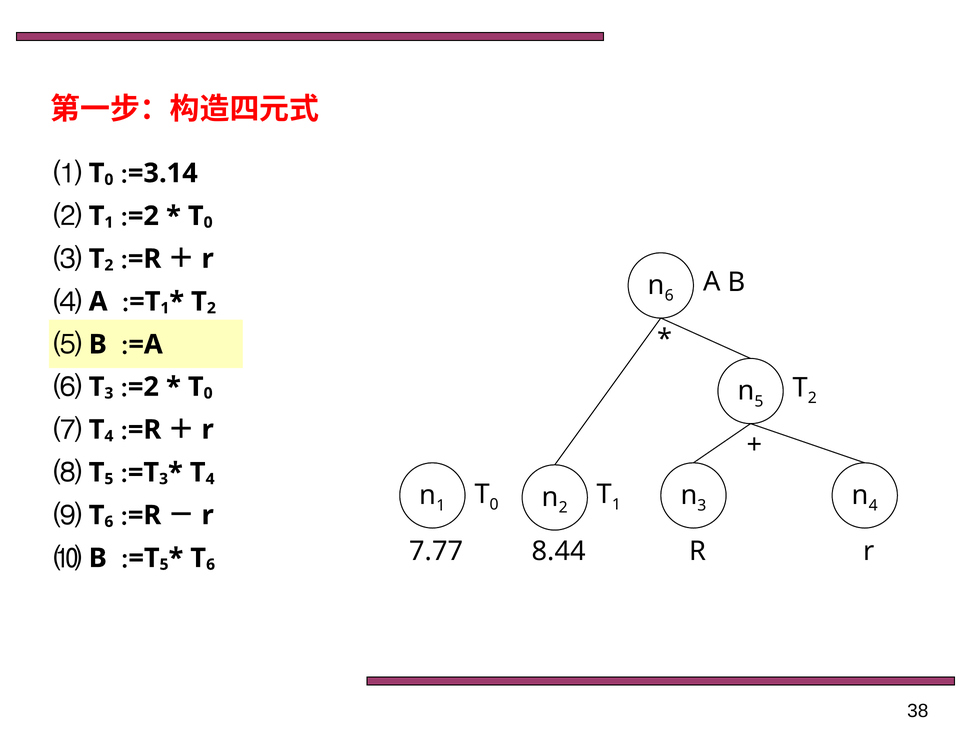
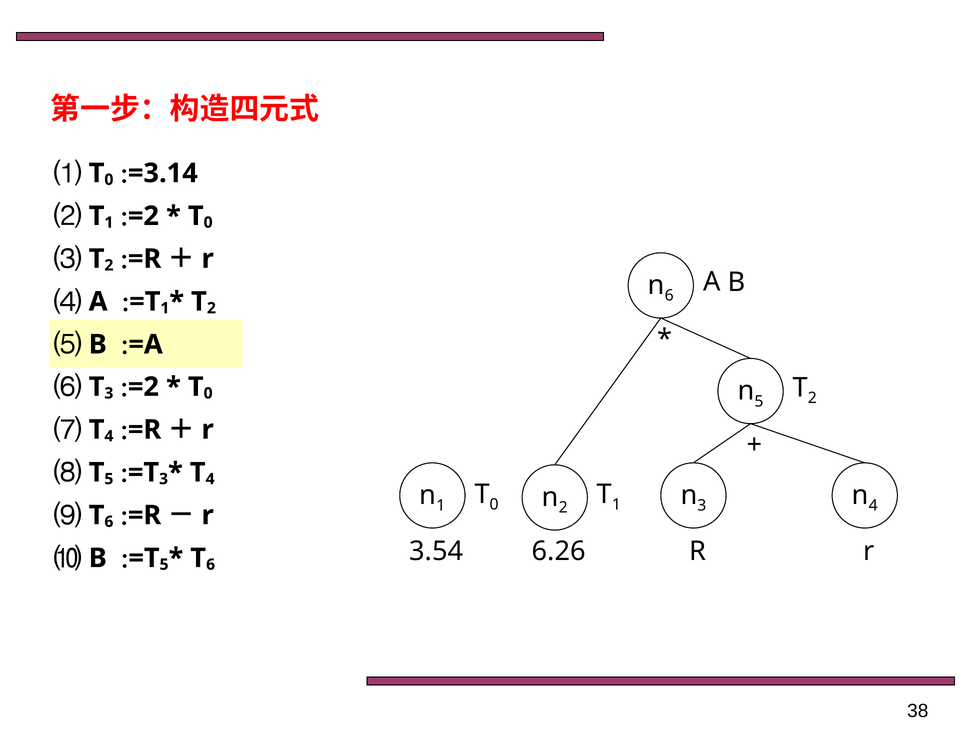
7.77: 7.77 -> 3.54
8.44: 8.44 -> 6.26
